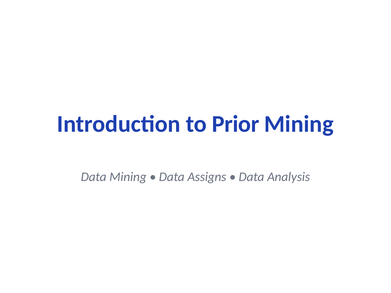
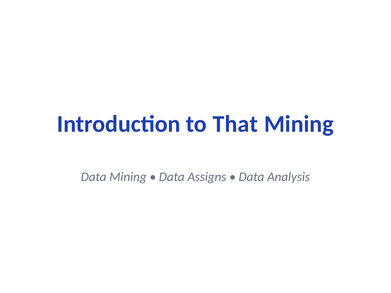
Prior: Prior -> That
